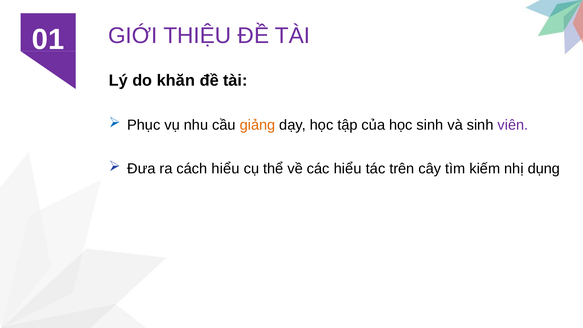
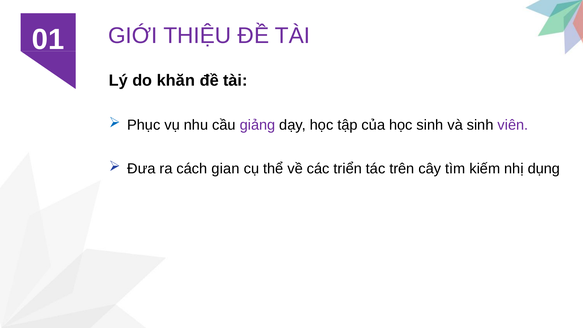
giảng colour: orange -> purple
cách hiểu: hiểu -> gian
các hiểu: hiểu -> triển
